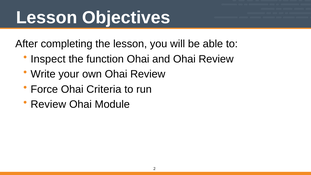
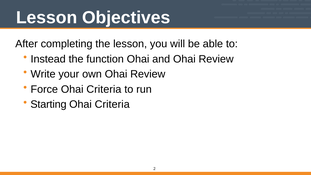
Inspect: Inspect -> Instead
Review at (48, 104): Review -> Starting
Module at (112, 104): Module -> Criteria
